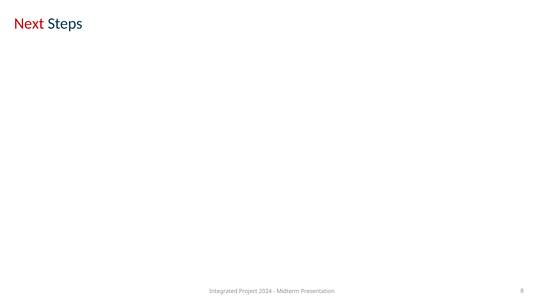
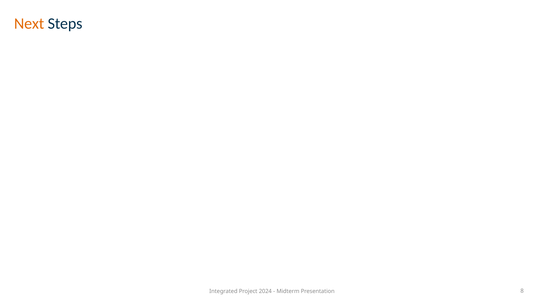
Next colour: red -> orange
